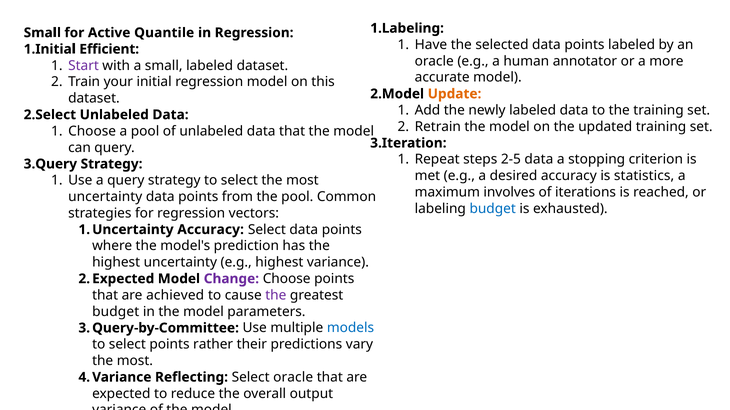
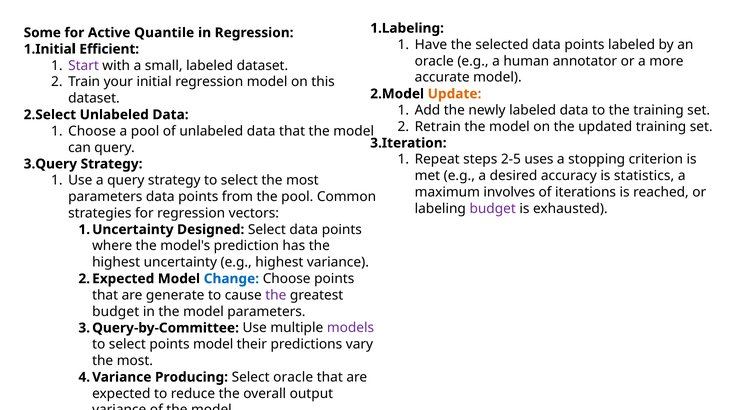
Small at (42, 33): Small -> Some
2-5 data: data -> uses
uncertainty at (105, 197): uncertainty -> parameters
budget at (493, 209) colour: blue -> purple
Accuracy at (211, 230): Accuracy -> Designed
Change colour: purple -> blue
achieved: achieved -> generate
models colour: blue -> purple
points rather: rather -> model
Reflecting: Reflecting -> Producing
